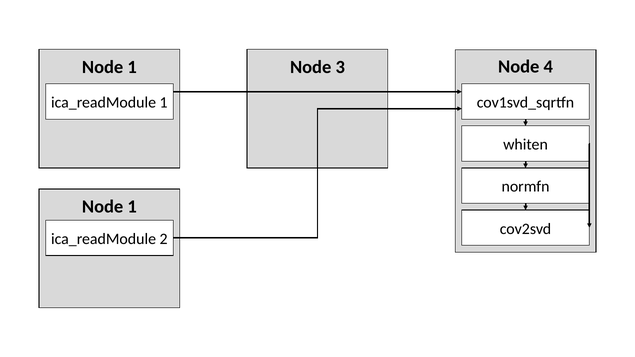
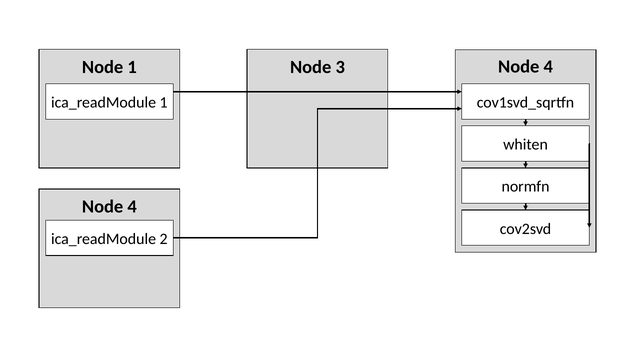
1 at (132, 207): 1 -> 4
